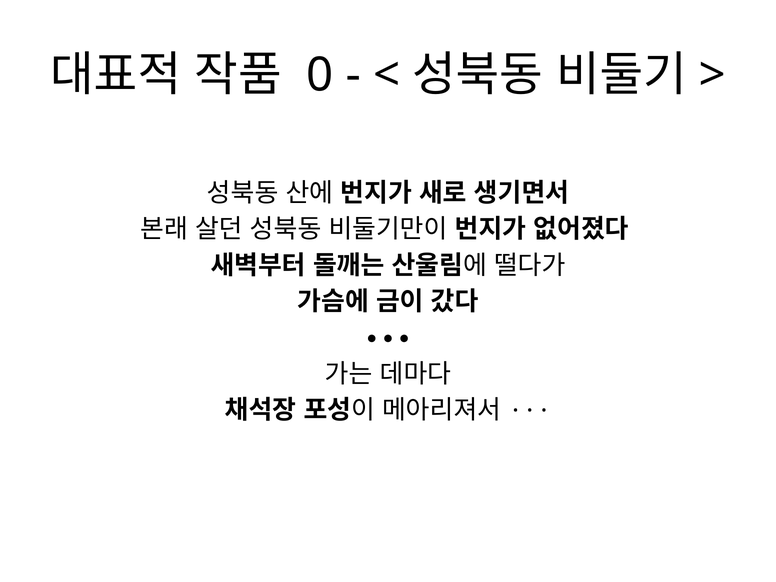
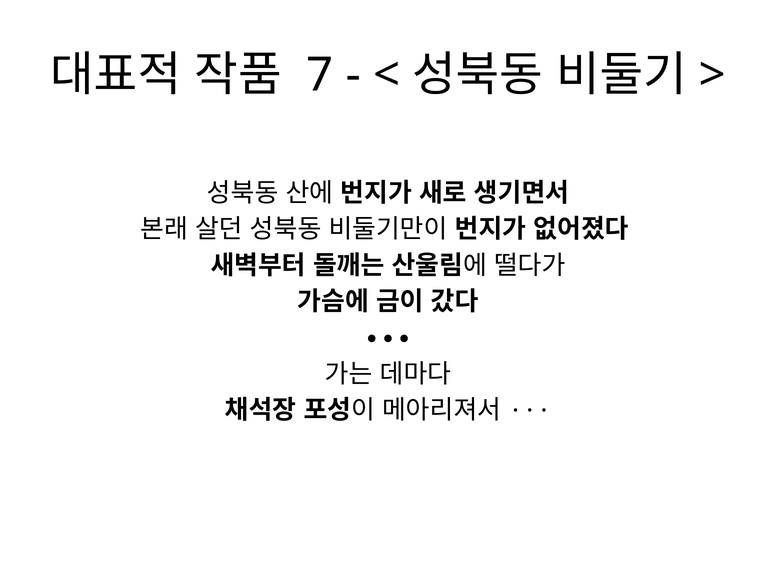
0: 0 -> 7
